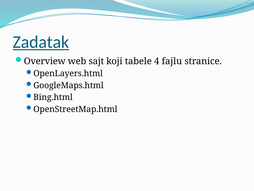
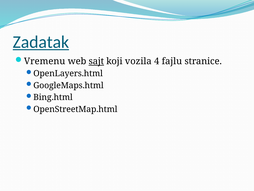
Overview: Overview -> Vremenu
sajt underline: none -> present
tabele: tabele -> vozila
